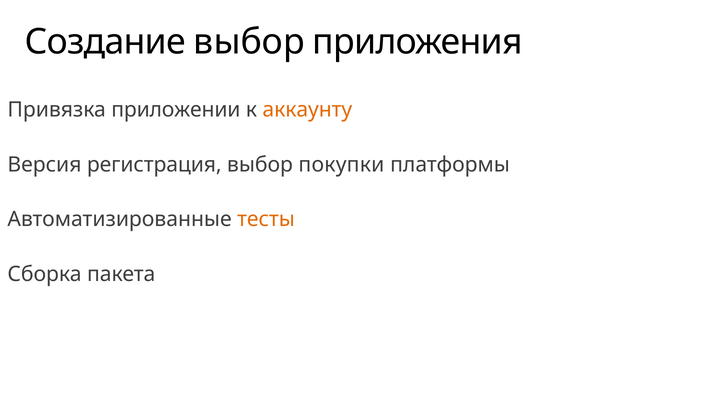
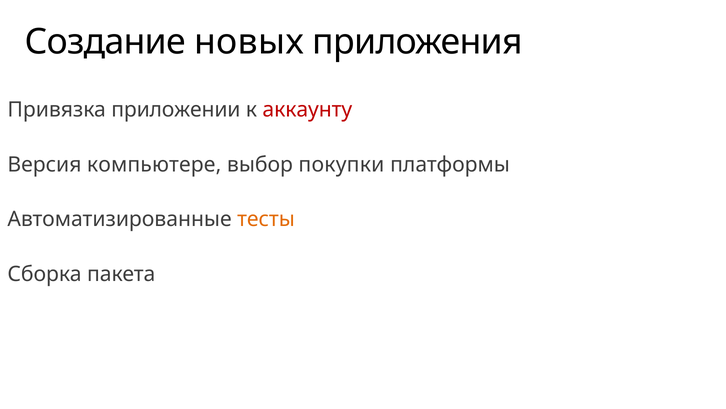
Создание выбор: выбор -> новых
аккаунту colour: orange -> red
регистрация: регистрация -> компьютере
